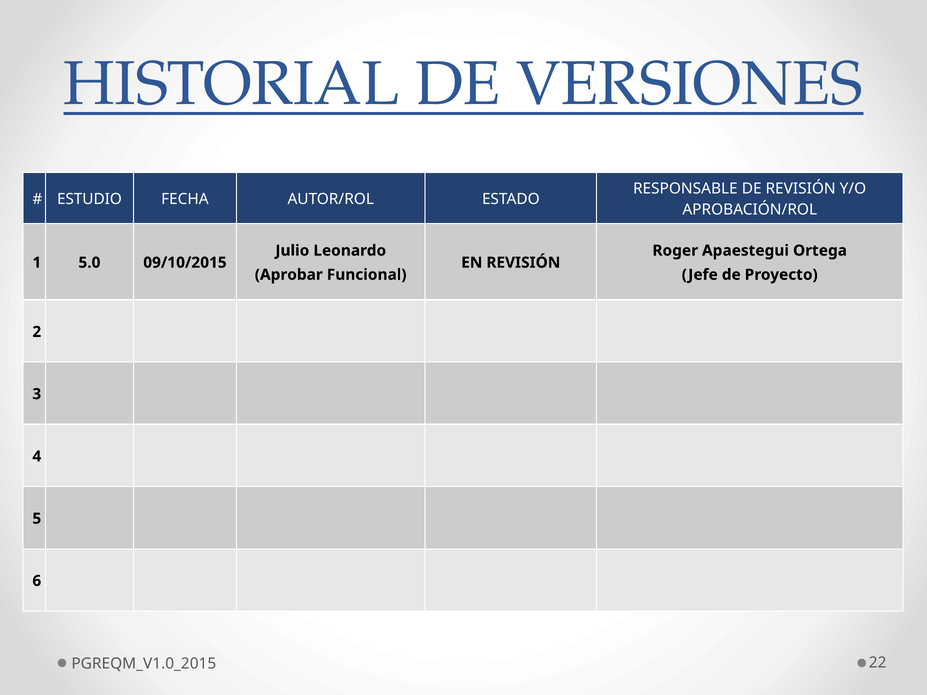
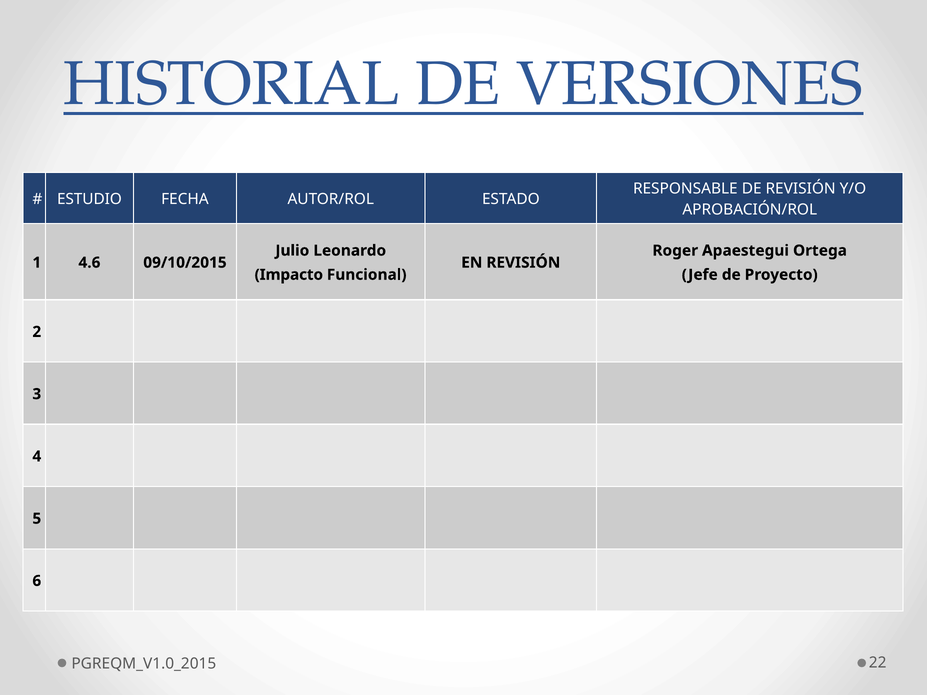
5.0: 5.0 -> 4.6
Aprobar: Aprobar -> Impacto
